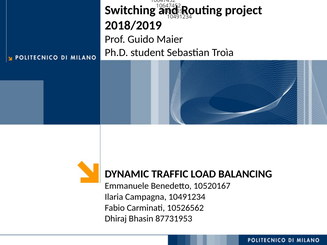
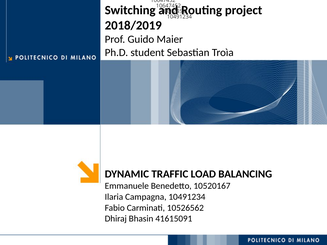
87731953: 87731953 -> 41615091
